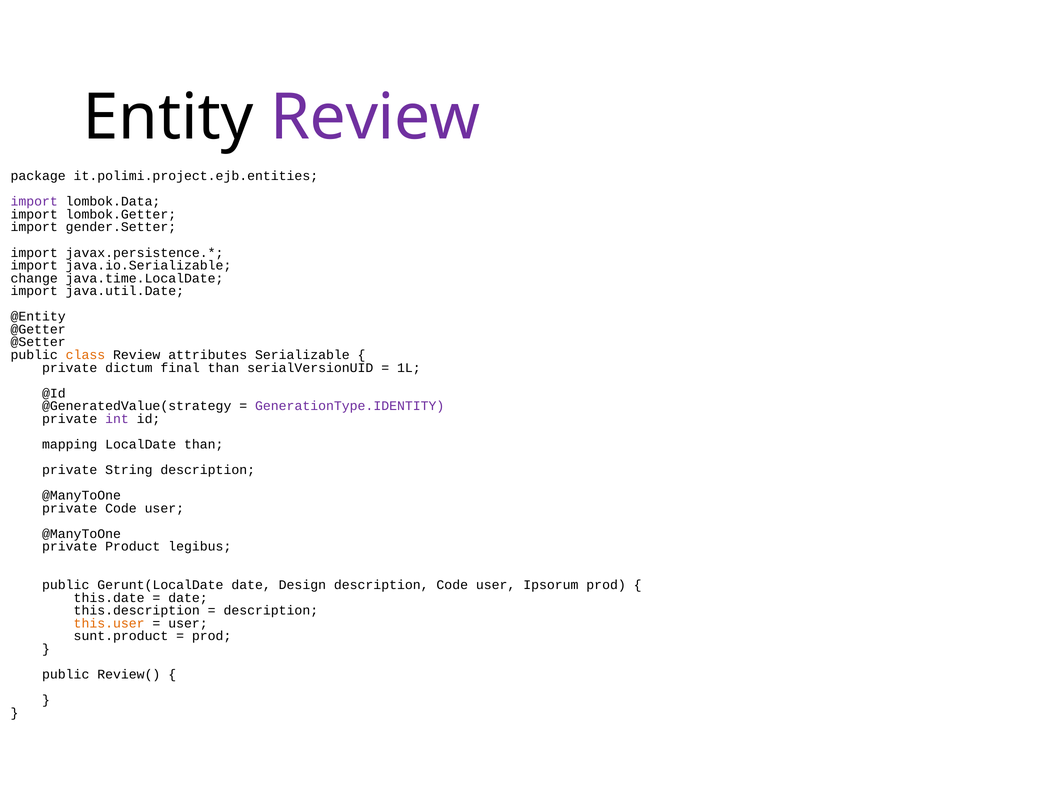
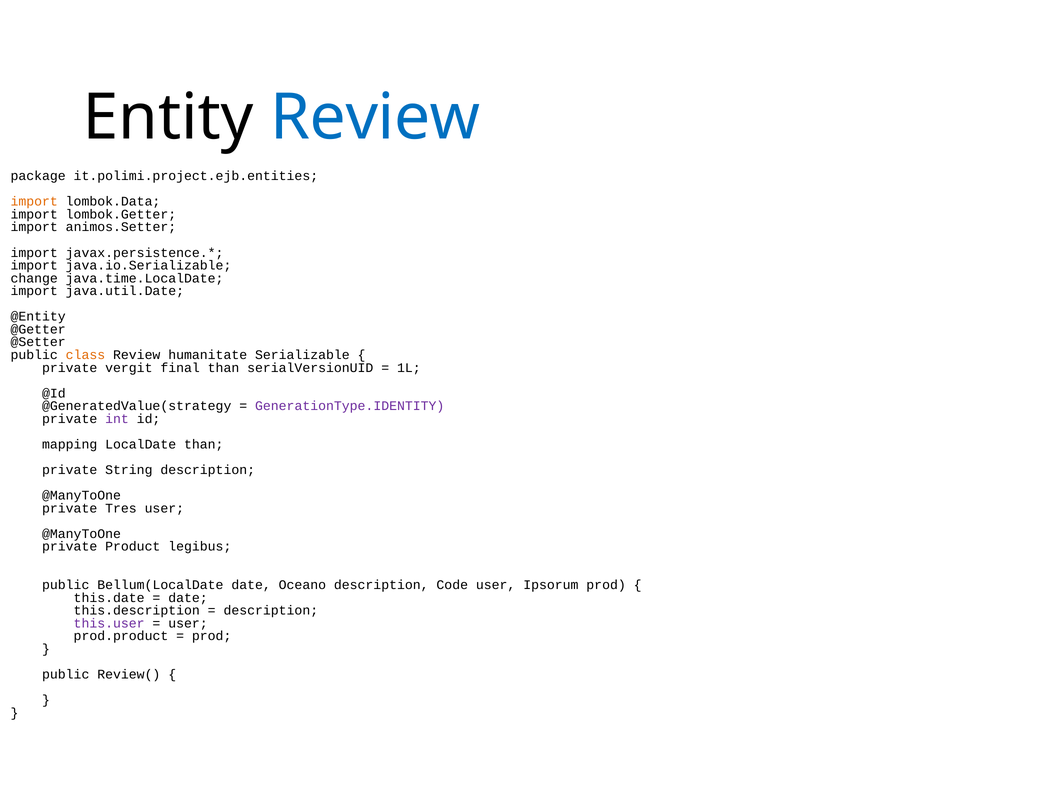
Review at (375, 118) colour: purple -> blue
import at (34, 202) colour: purple -> orange
gender.Setter: gender.Setter -> animos.Setter
attributes: attributes -> humanitate
dictum: dictum -> vergit
private Code: Code -> Tres
Gerunt(LocalDate: Gerunt(LocalDate -> Bellum(LocalDate
Design: Design -> Oceano
this.user colour: orange -> purple
sunt.product: sunt.product -> prod.product
